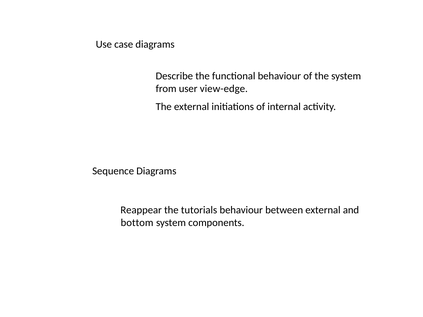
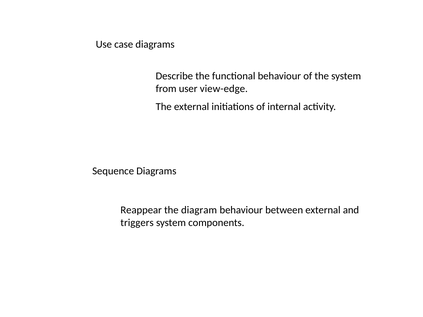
tutorials: tutorials -> diagram
bottom: bottom -> triggers
